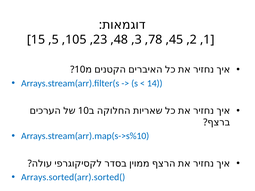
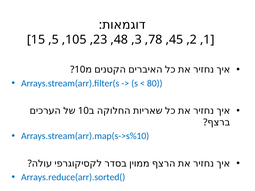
14: 14 -> 80
Arrays.sorted(arr).sorted(: Arrays.sorted(arr).sorted( -> Arrays.reduce(arr).sorted(
